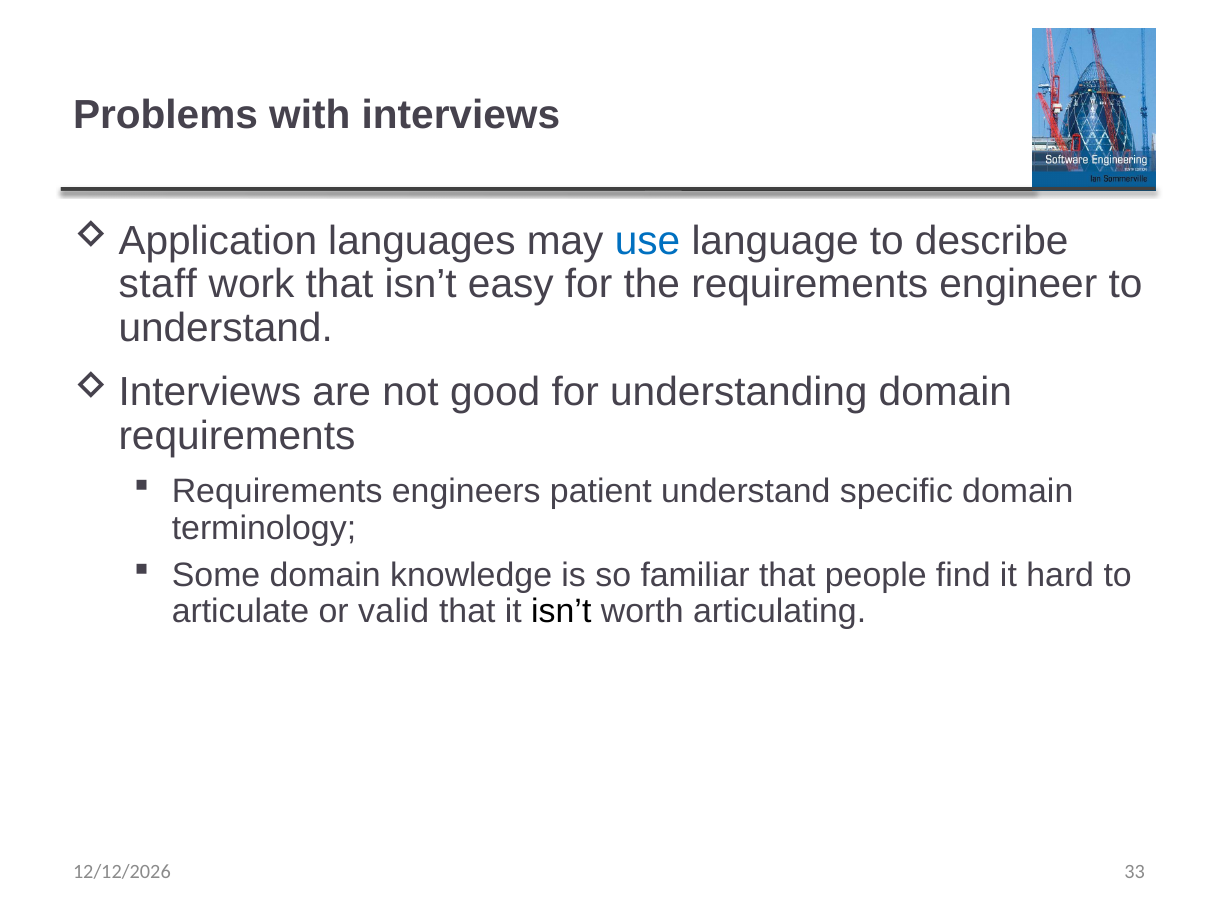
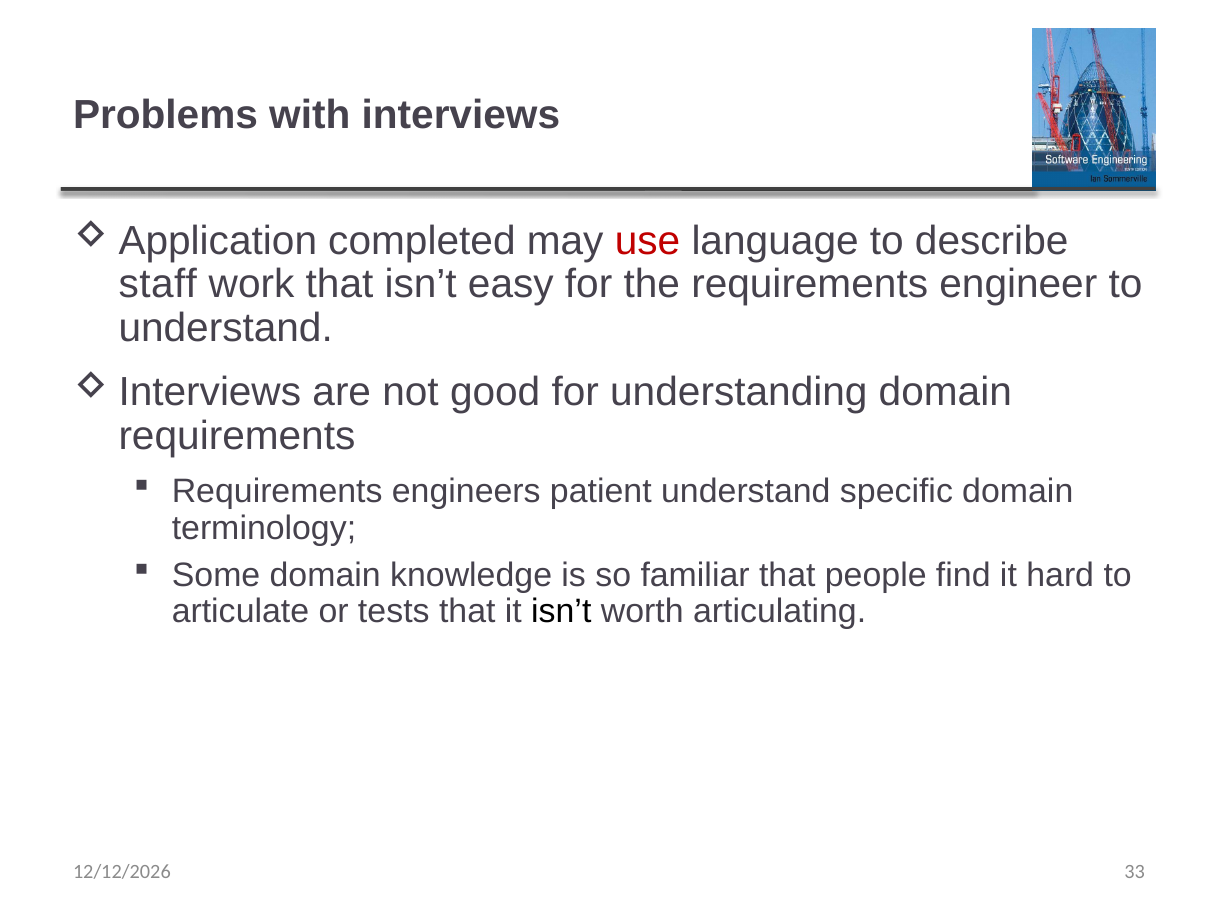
languages: languages -> completed
use colour: blue -> red
valid: valid -> tests
